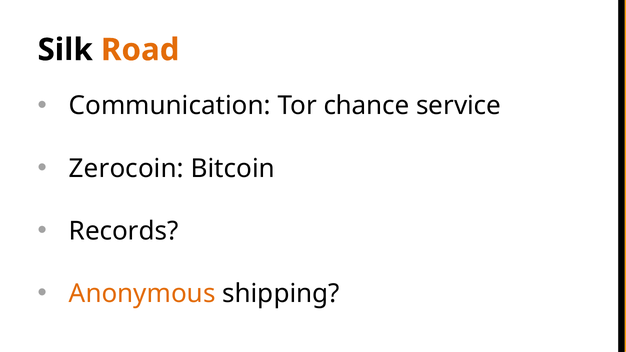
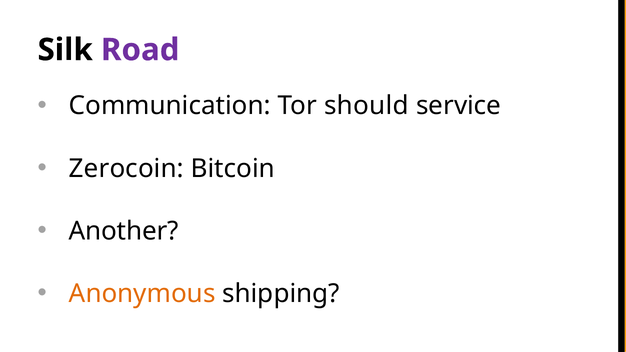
Road colour: orange -> purple
chance: chance -> should
Records: Records -> Another
